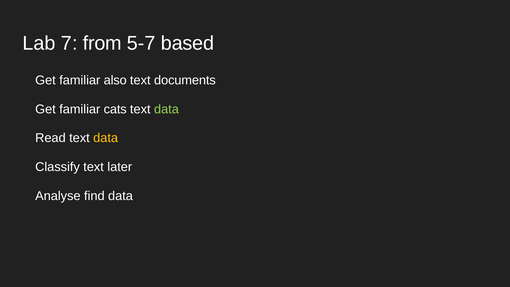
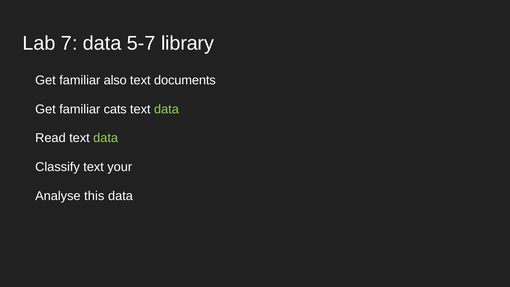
7 from: from -> data
based: based -> library
data at (106, 138) colour: yellow -> light green
later: later -> your
find: find -> this
